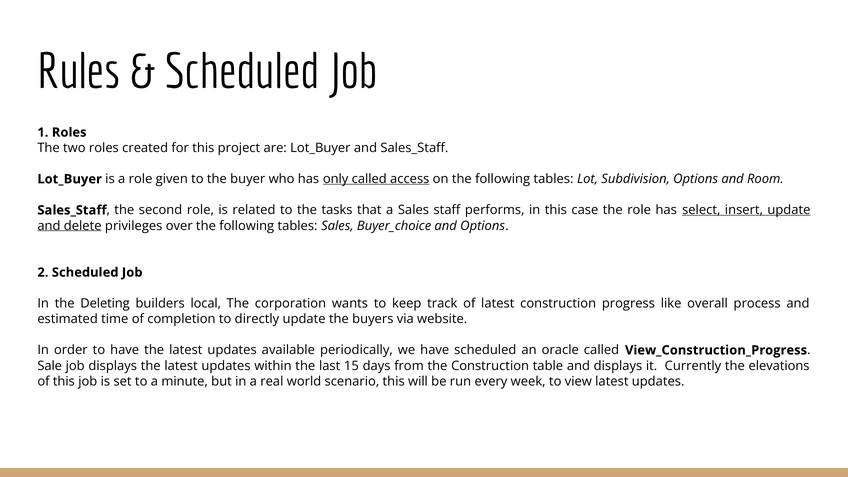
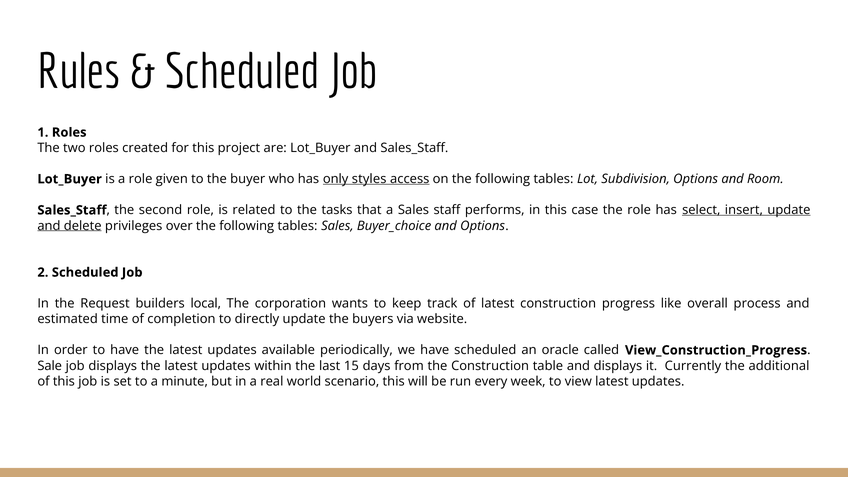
only called: called -> styles
Deleting: Deleting -> Request
elevations: elevations -> additional
